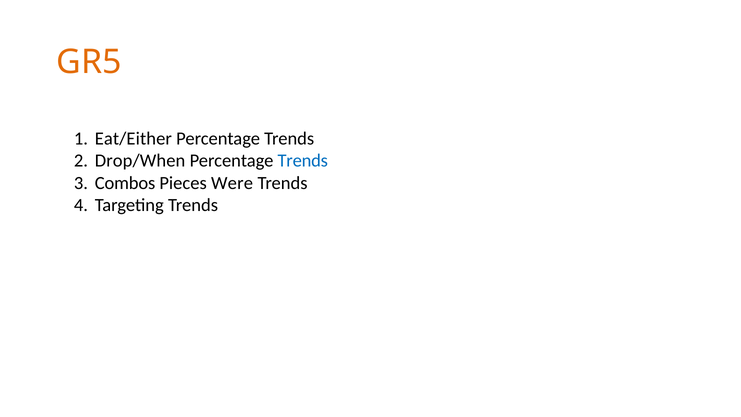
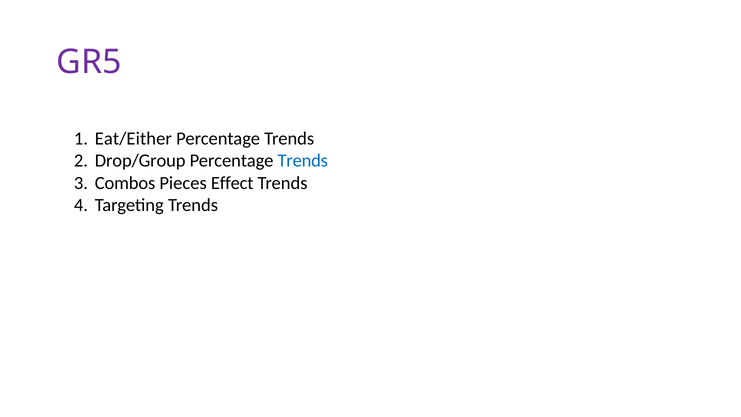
GR5 colour: orange -> purple
Drop/When: Drop/When -> Drop/Group
Were: Were -> Effect
